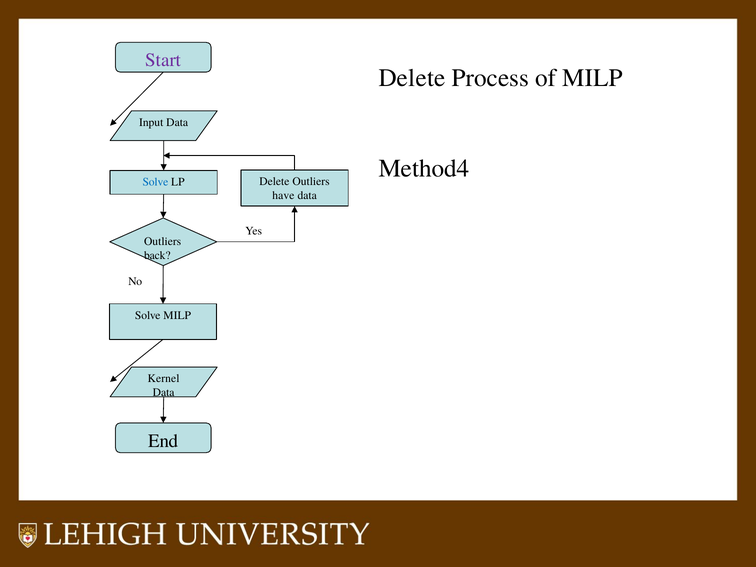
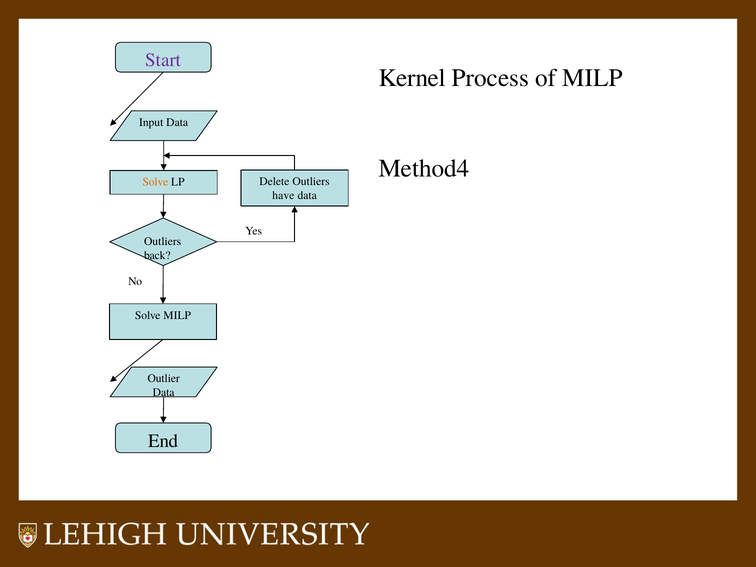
Delete at (412, 78): Delete -> Kernel
Solve at (155, 182) colour: blue -> orange
Kernel: Kernel -> Outlier
